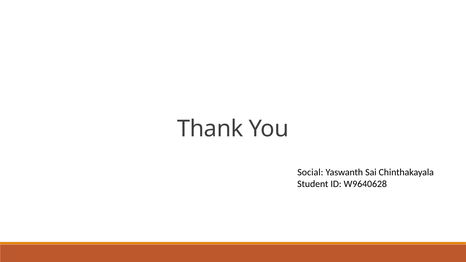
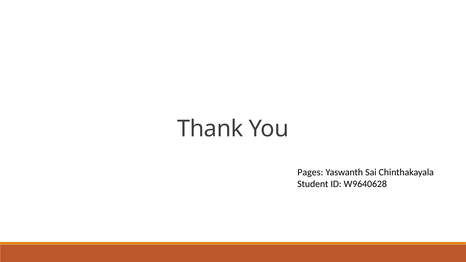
Social: Social -> Pages
